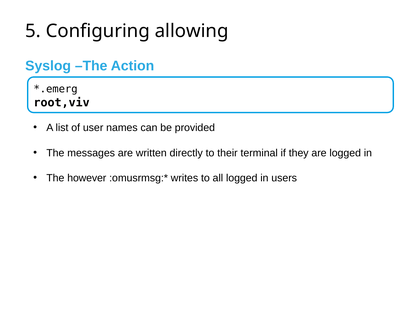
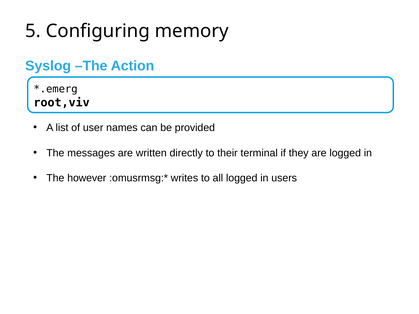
allowing: allowing -> memory
